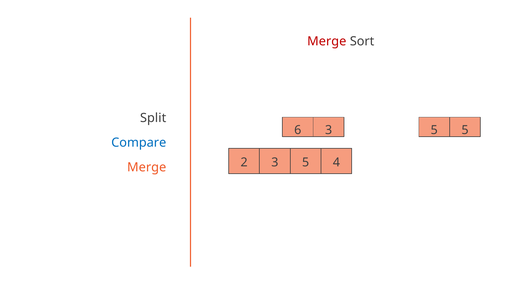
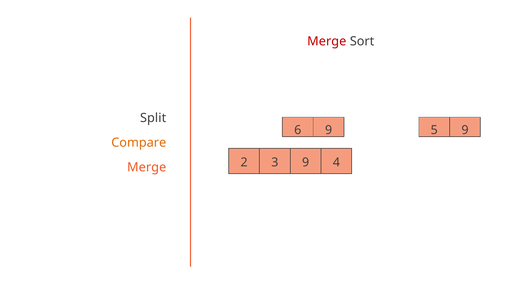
6 3: 3 -> 9
5 5: 5 -> 9
Compare colour: blue -> orange
3 5: 5 -> 9
